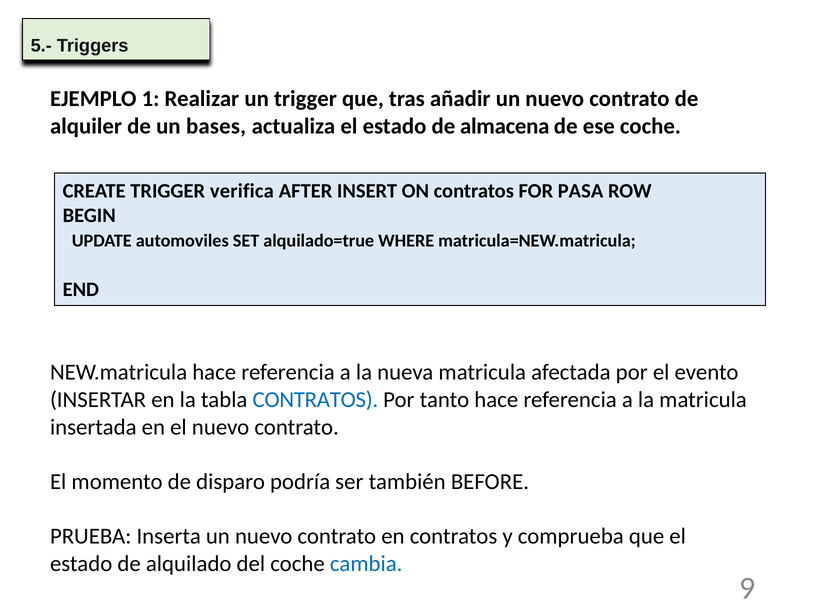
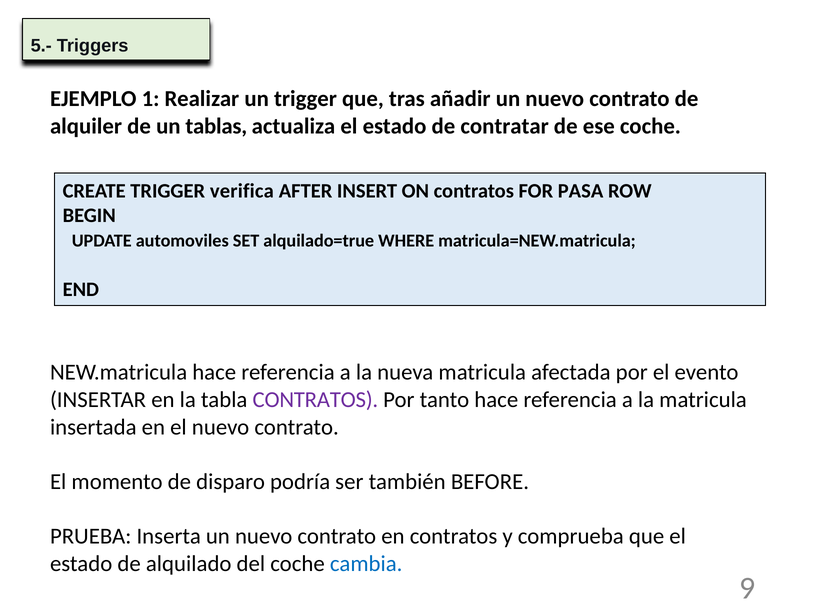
bases: bases -> tablas
almacena: almacena -> contratar
CONTRATOS at (315, 400) colour: blue -> purple
